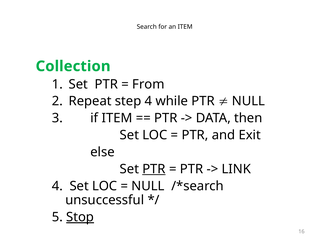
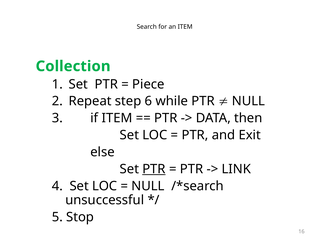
From: From -> Piece
step 4: 4 -> 6
Stop underline: present -> none
